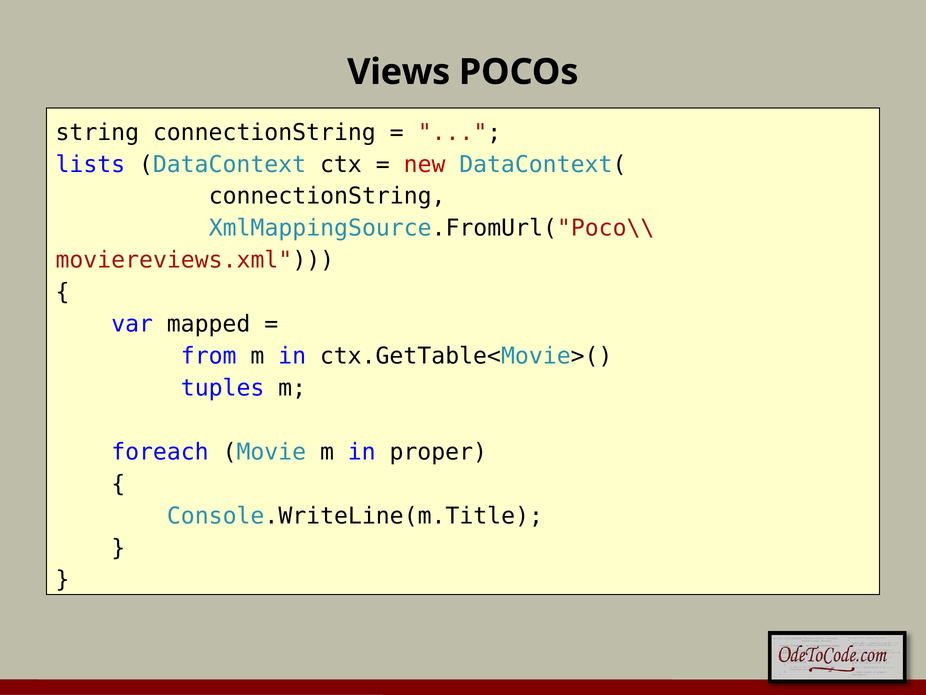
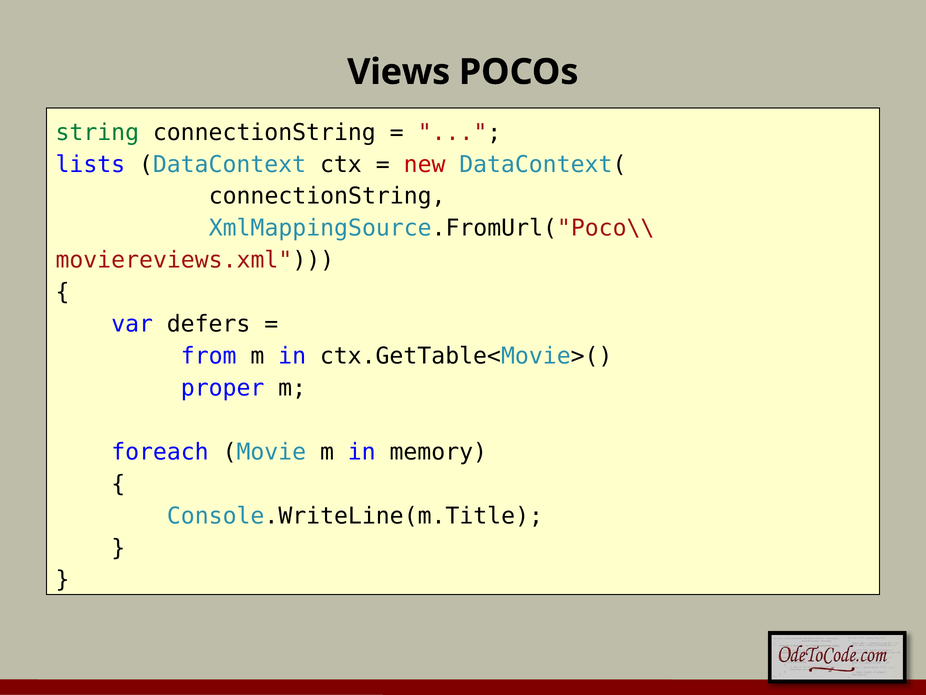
string colour: black -> green
mapped: mapped -> defers
tuples: tuples -> proper
proper: proper -> memory
